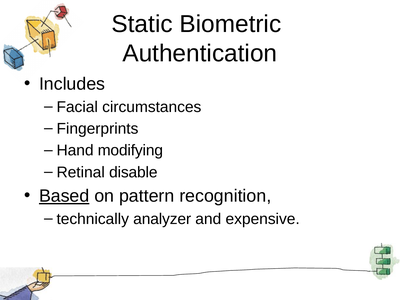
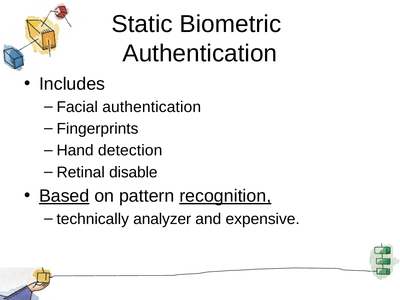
Facial circumstances: circumstances -> authentication
modifying: modifying -> detection
recognition underline: none -> present
